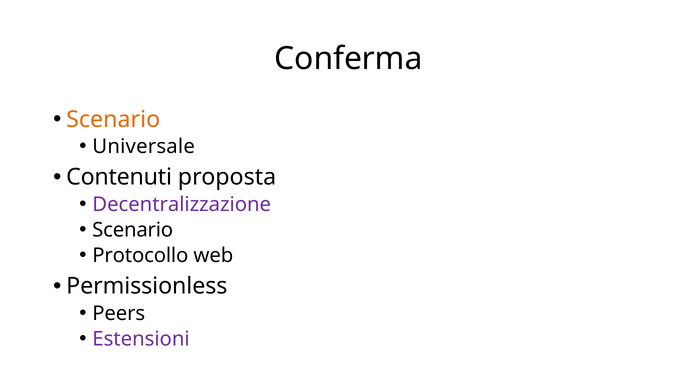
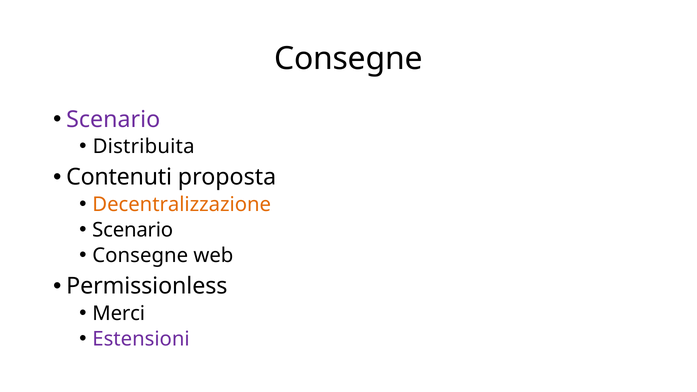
Conferma at (348, 59): Conferma -> Consegne
Scenario at (113, 119) colour: orange -> purple
Universale: Universale -> Distribuita
Decentralizzazione colour: purple -> orange
Protocollo at (140, 256): Protocollo -> Consegne
Peers: Peers -> Merci
